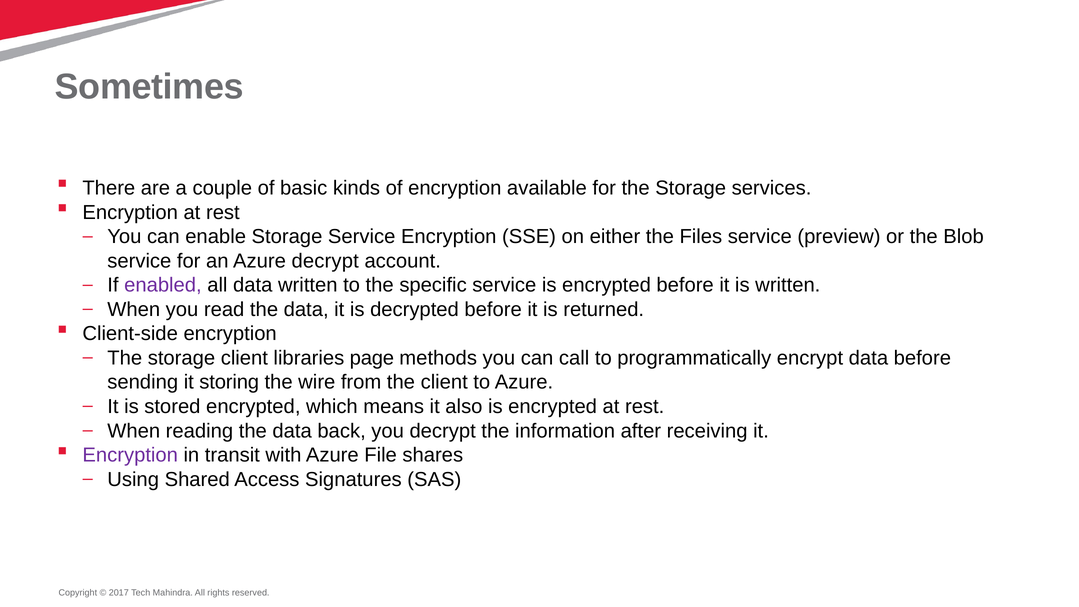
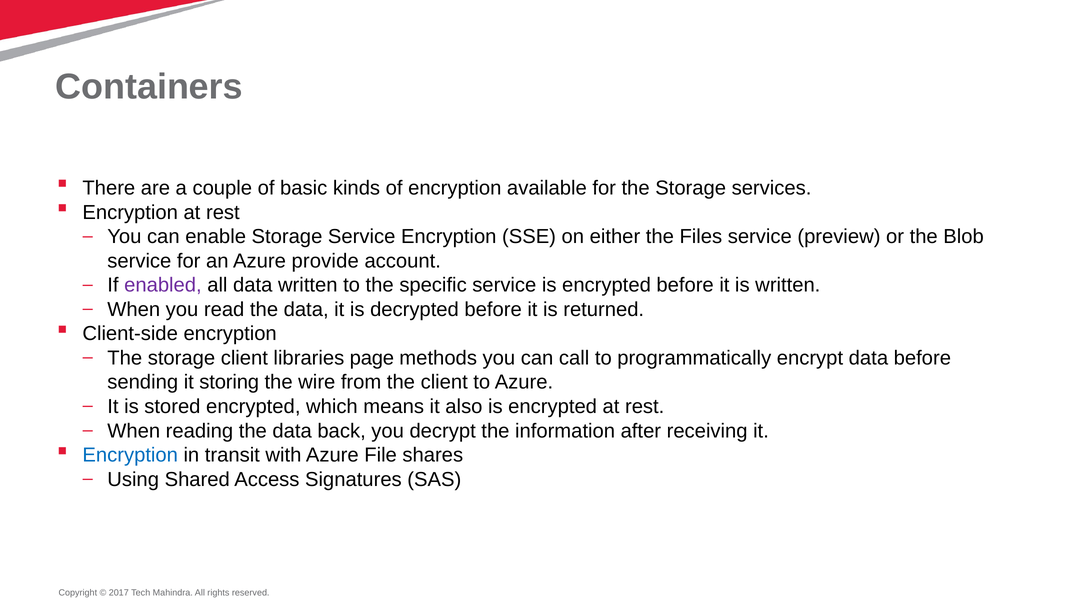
Sometimes: Sometimes -> Containers
Azure decrypt: decrypt -> provide
Encryption at (130, 455) colour: purple -> blue
